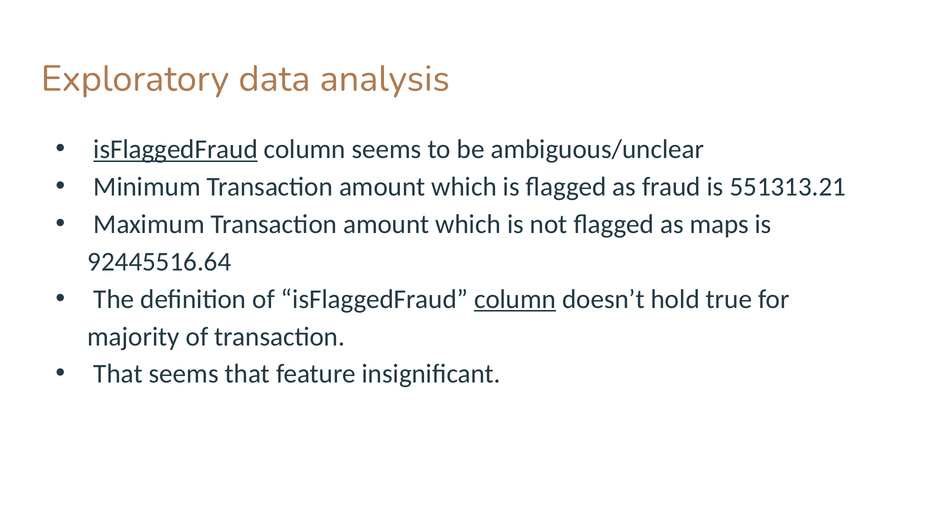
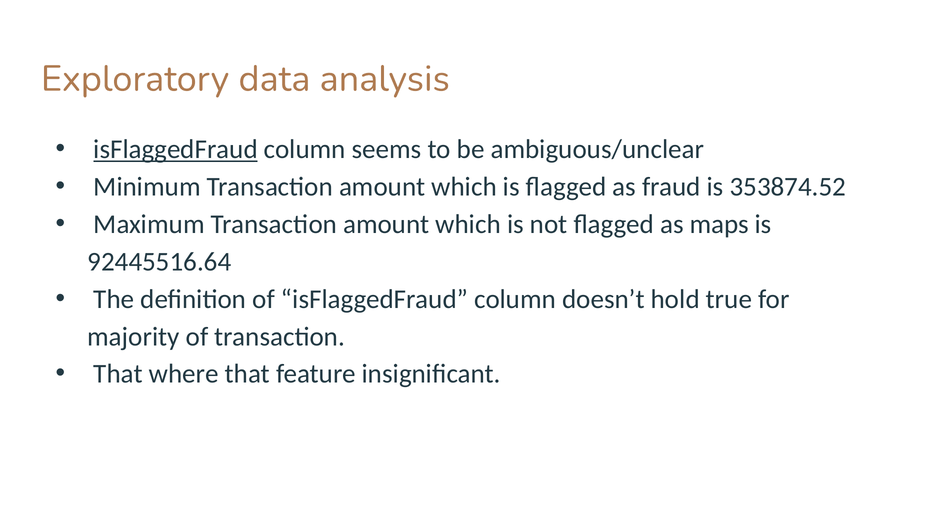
551313.21: 551313.21 -> 353874.52
column at (515, 299) underline: present -> none
That seems: seems -> where
